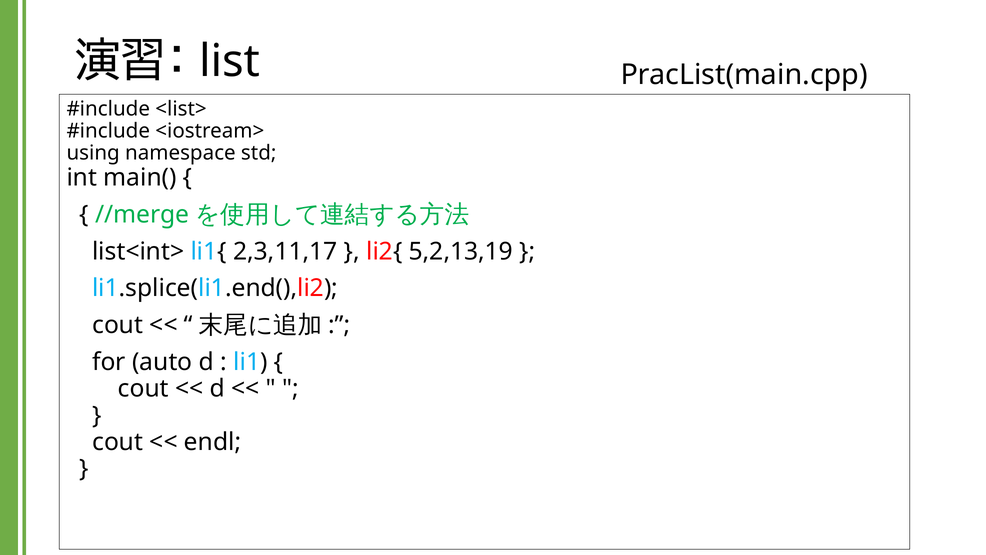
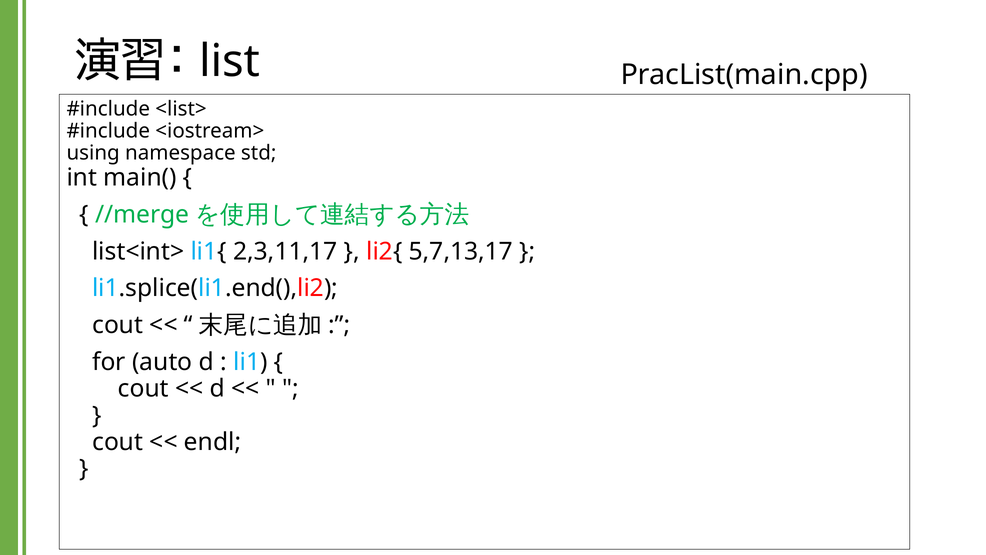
5,2,13,19: 5,2,13,19 -> 5,7,13,17
